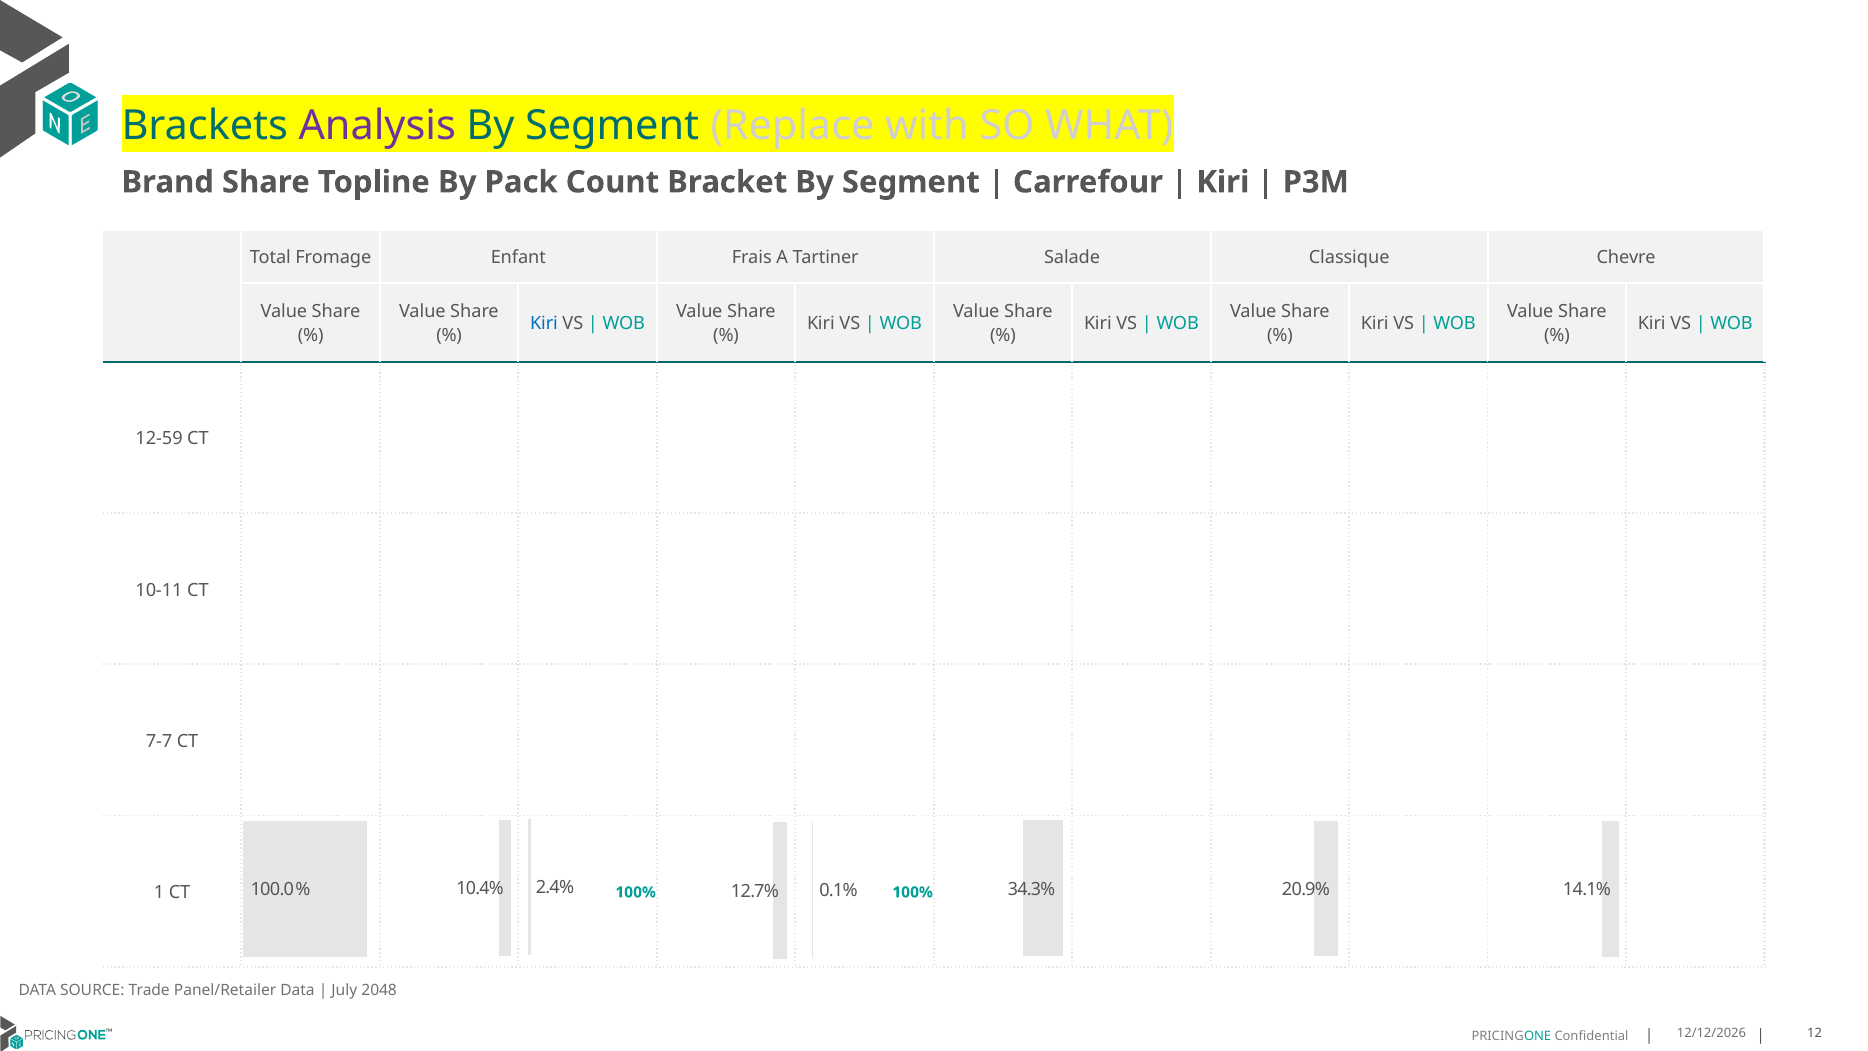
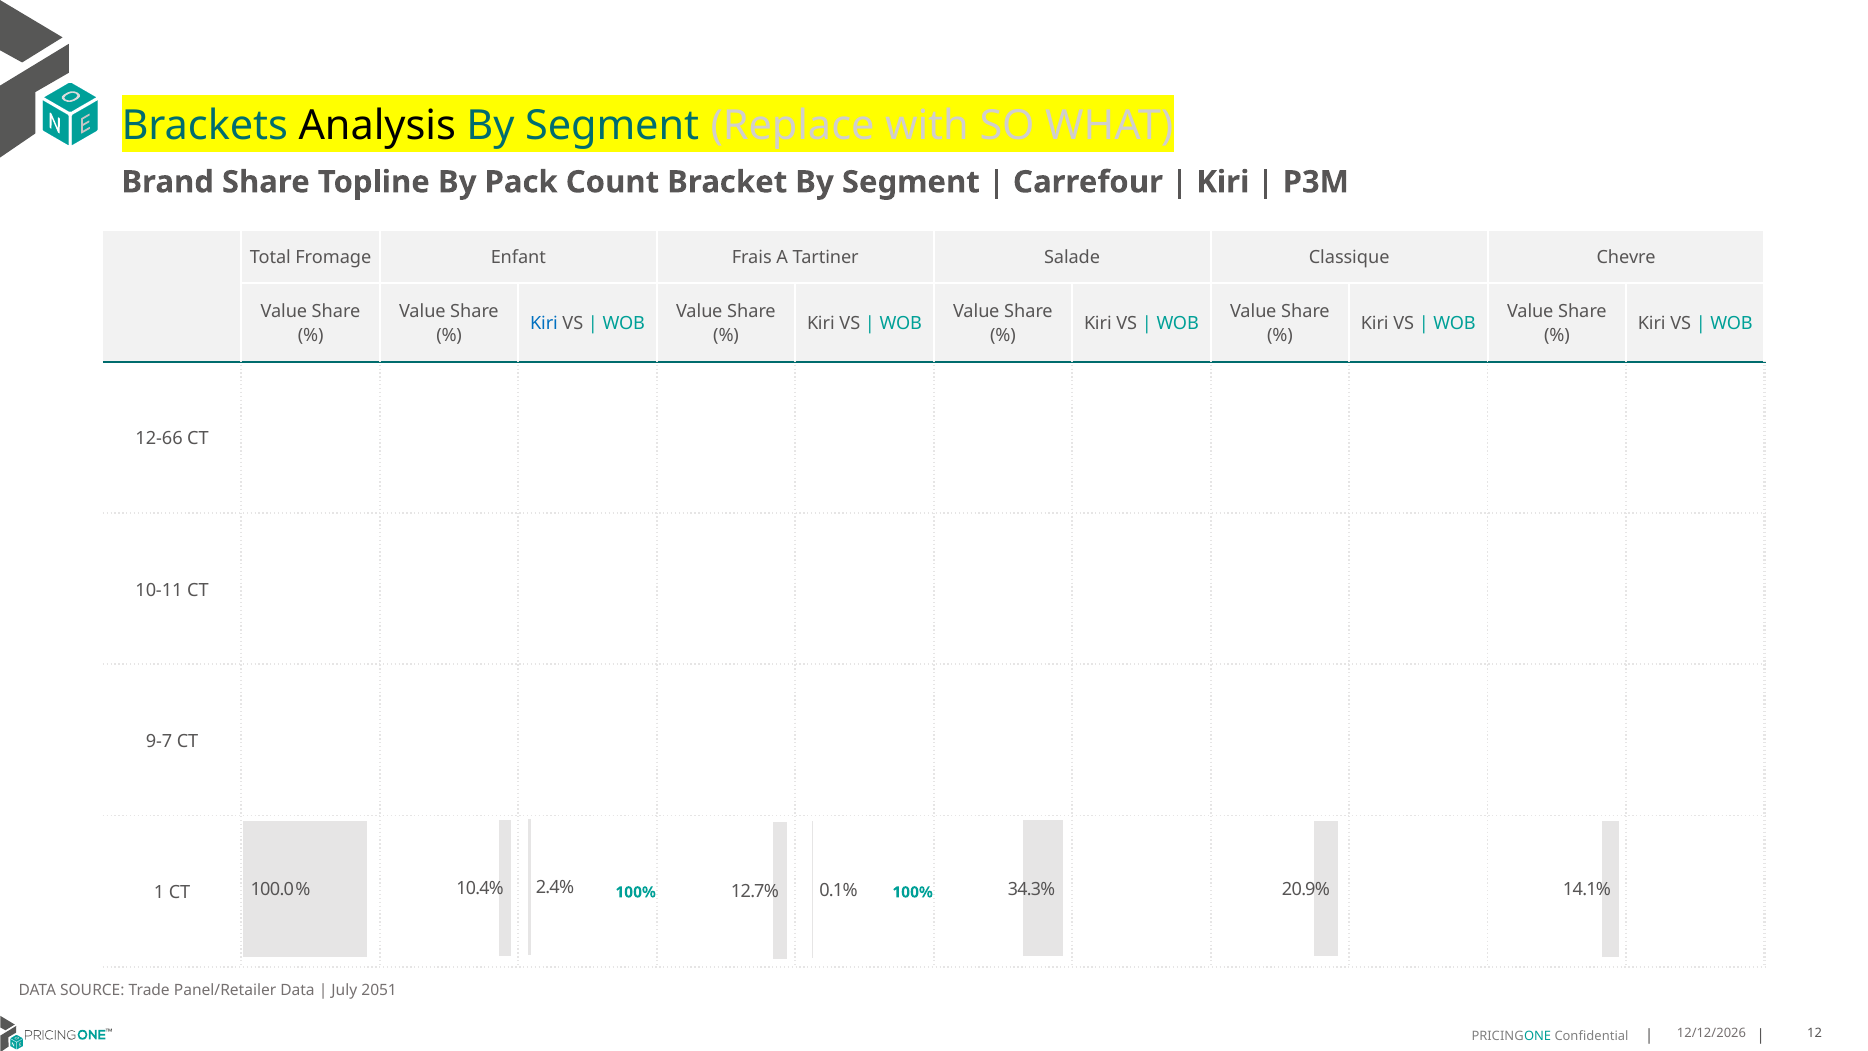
Analysis colour: purple -> black
12-59: 12-59 -> 12-66
7-7: 7-7 -> 9-7
2048: 2048 -> 2051
